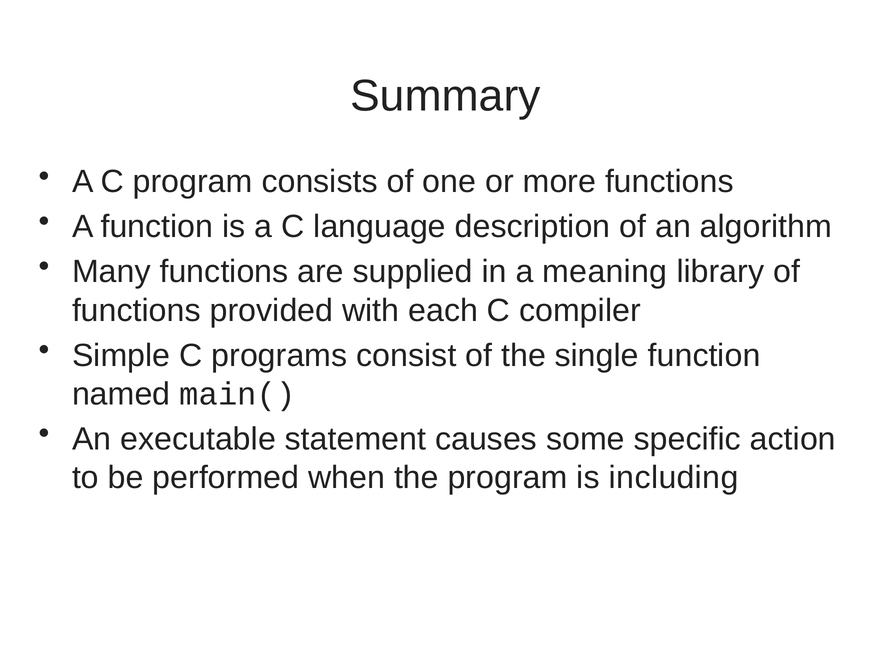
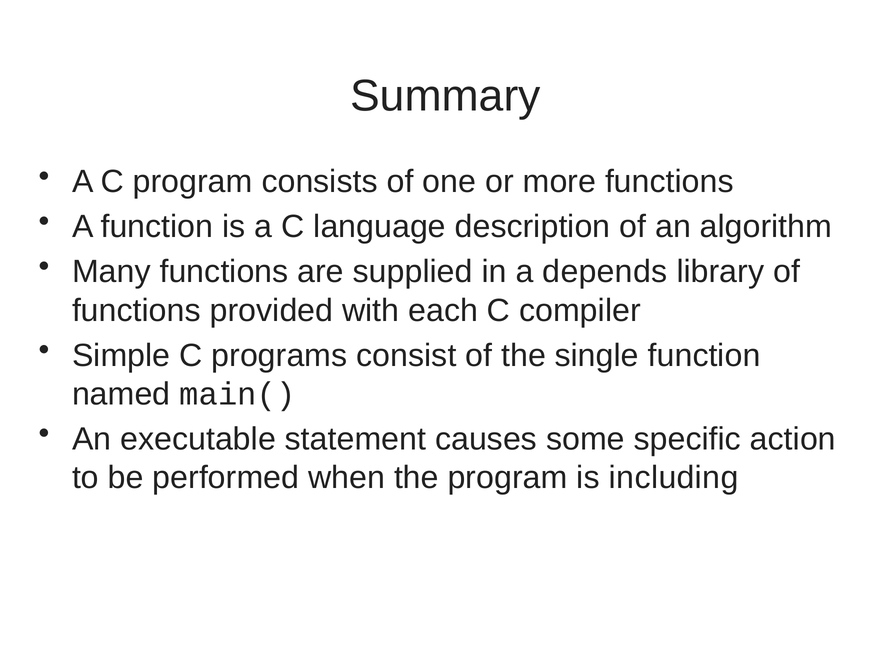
meaning: meaning -> depends
